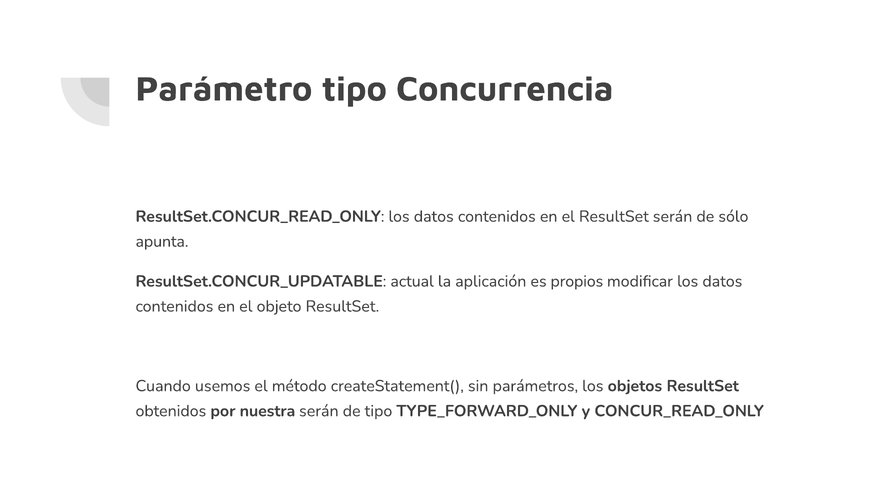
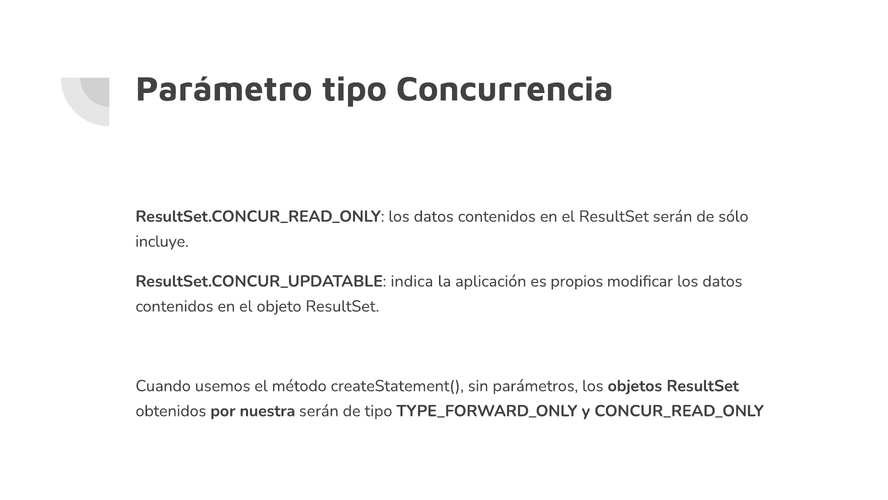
apunta: apunta -> incluye
actual: actual -> indica
